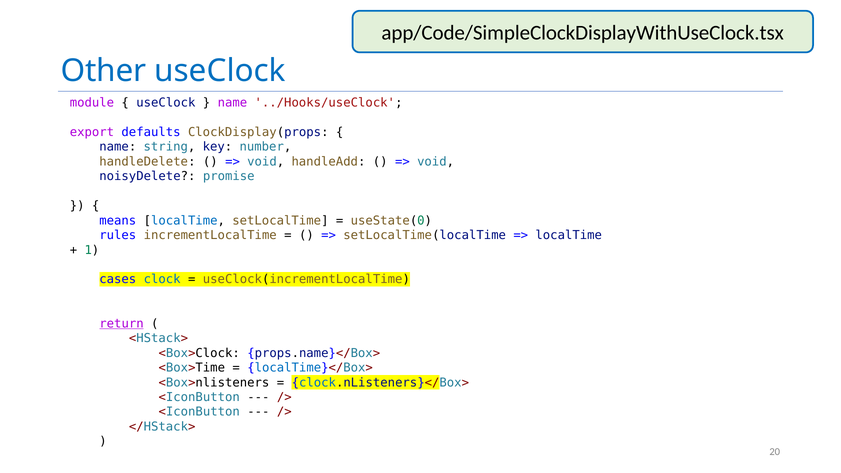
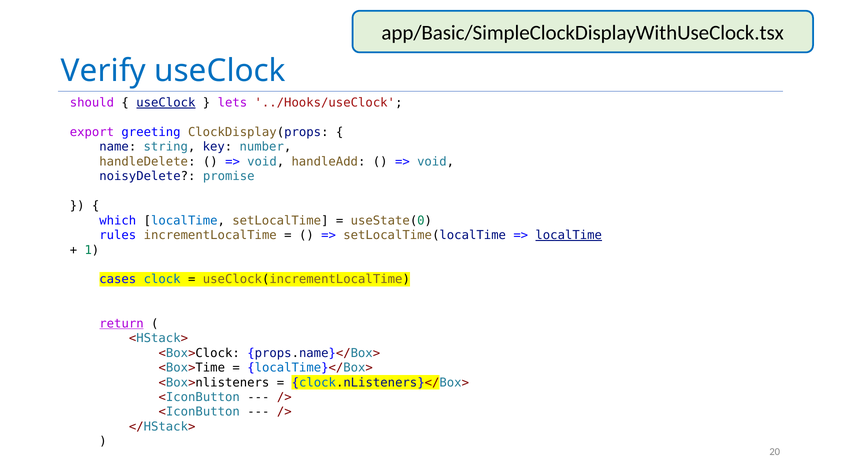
app/Code/SimpleClockDisplayWithUseClock.tsx: app/Code/SimpleClockDisplayWithUseClock.tsx -> app/Basic/SimpleClockDisplayWithUseClock.tsx
Other: Other -> Verify
module: module -> should
useClock at (166, 103) underline: none -> present
name at (232, 103): name -> lets
defaults: defaults -> greeting
means: means -> which
localTime at (569, 235) underline: none -> present
